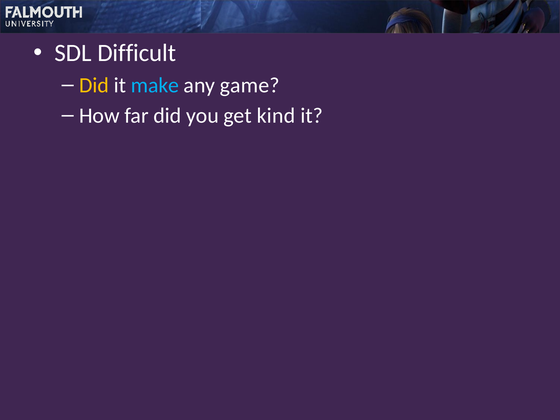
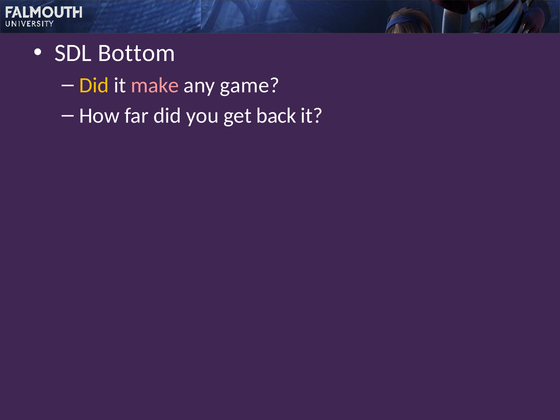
Difficult: Difficult -> Bottom
make colour: light blue -> pink
kind: kind -> back
